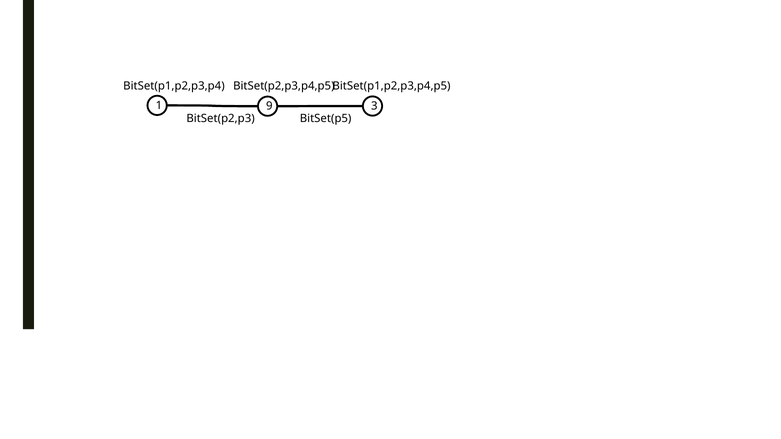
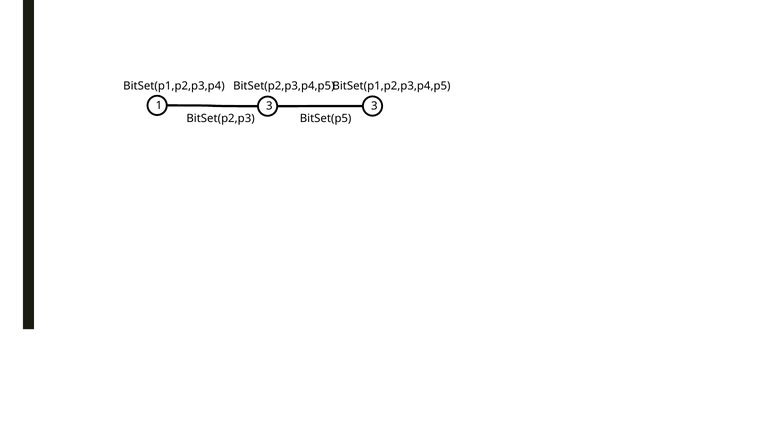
1 9: 9 -> 3
